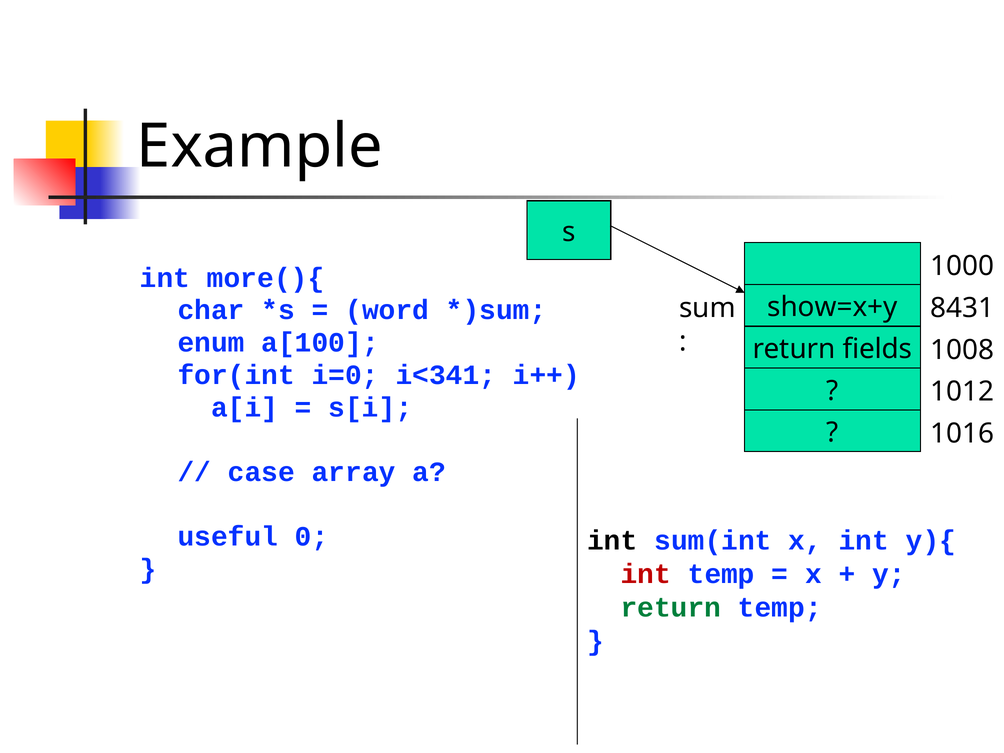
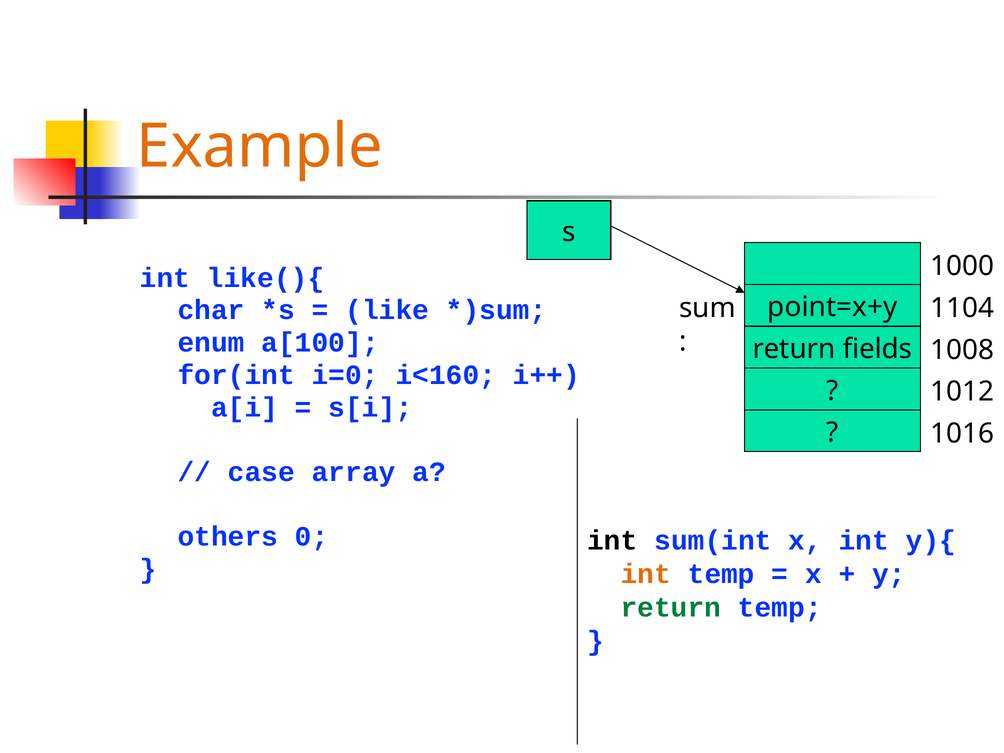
Example colour: black -> orange
more(){: more(){ -> like(){
show=x+y: show=x+y -> point=x+y
word: word -> like
8431: 8431 -> 1104
i<341: i<341 -> i<160
useful: useful -> others
int at (646, 574) colour: red -> orange
